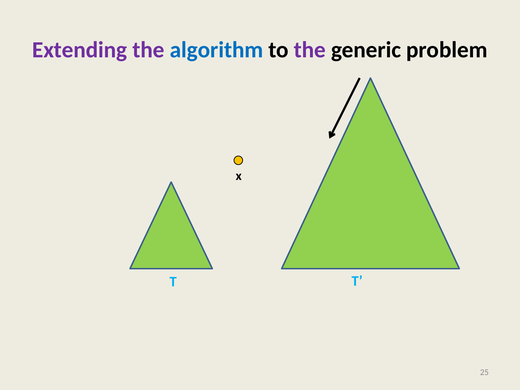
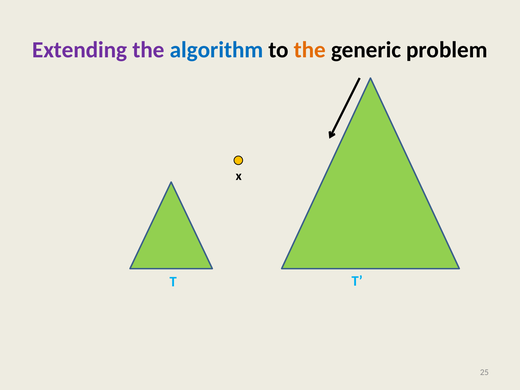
the at (310, 50) colour: purple -> orange
